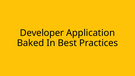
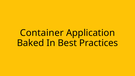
Developer: Developer -> Container
